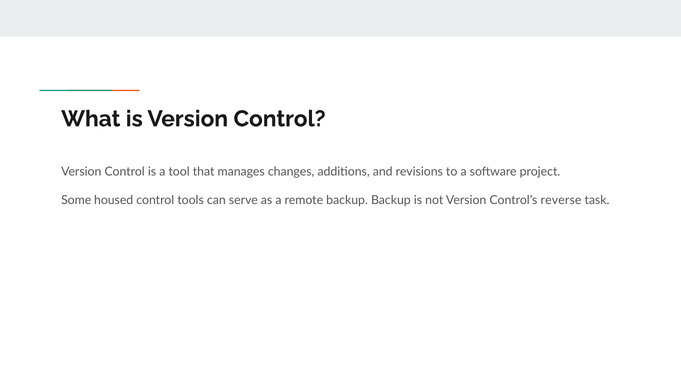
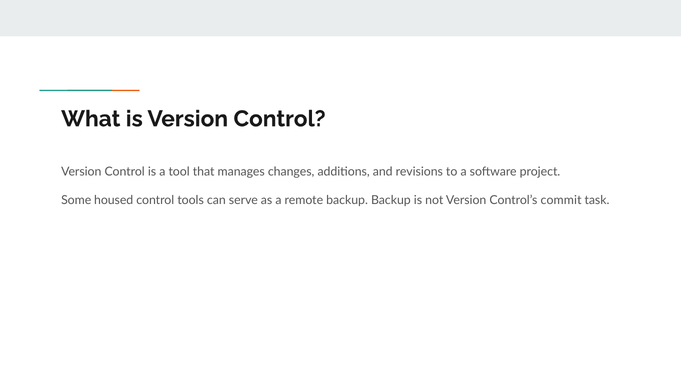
reverse: reverse -> commit
